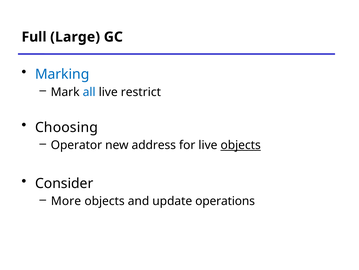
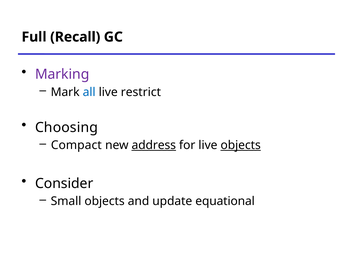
Large: Large -> Recall
Marking colour: blue -> purple
Operator: Operator -> Compact
address underline: none -> present
More: More -> Small
operations: operations -> equational
